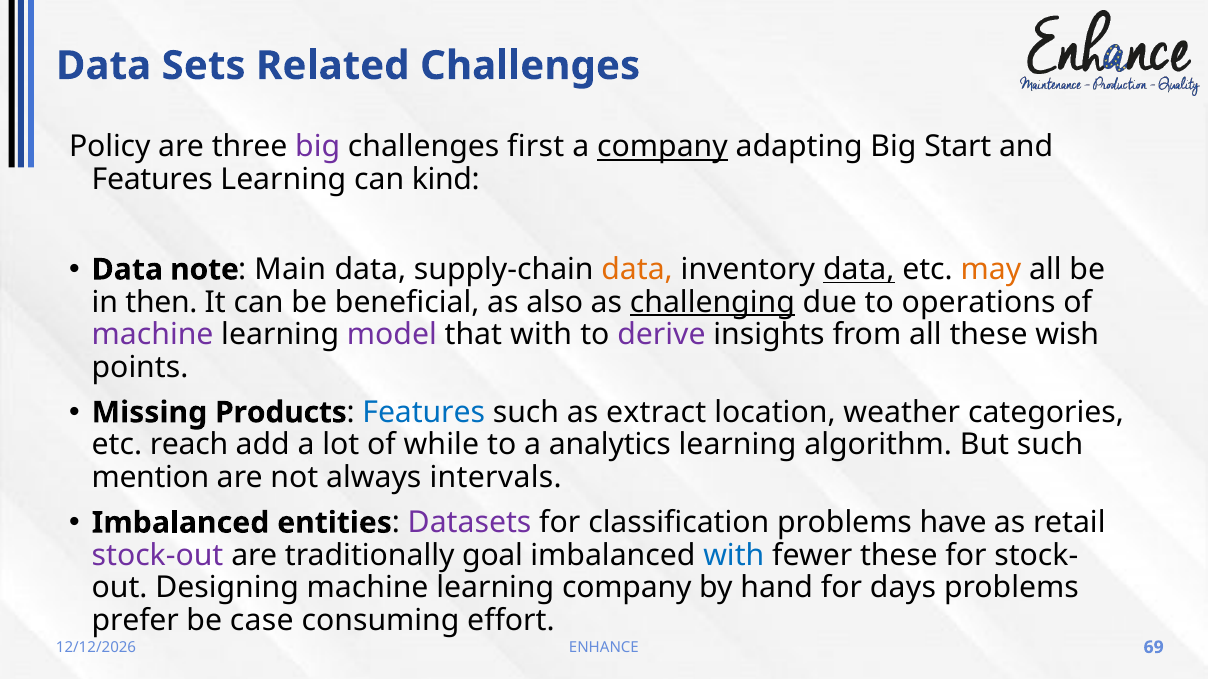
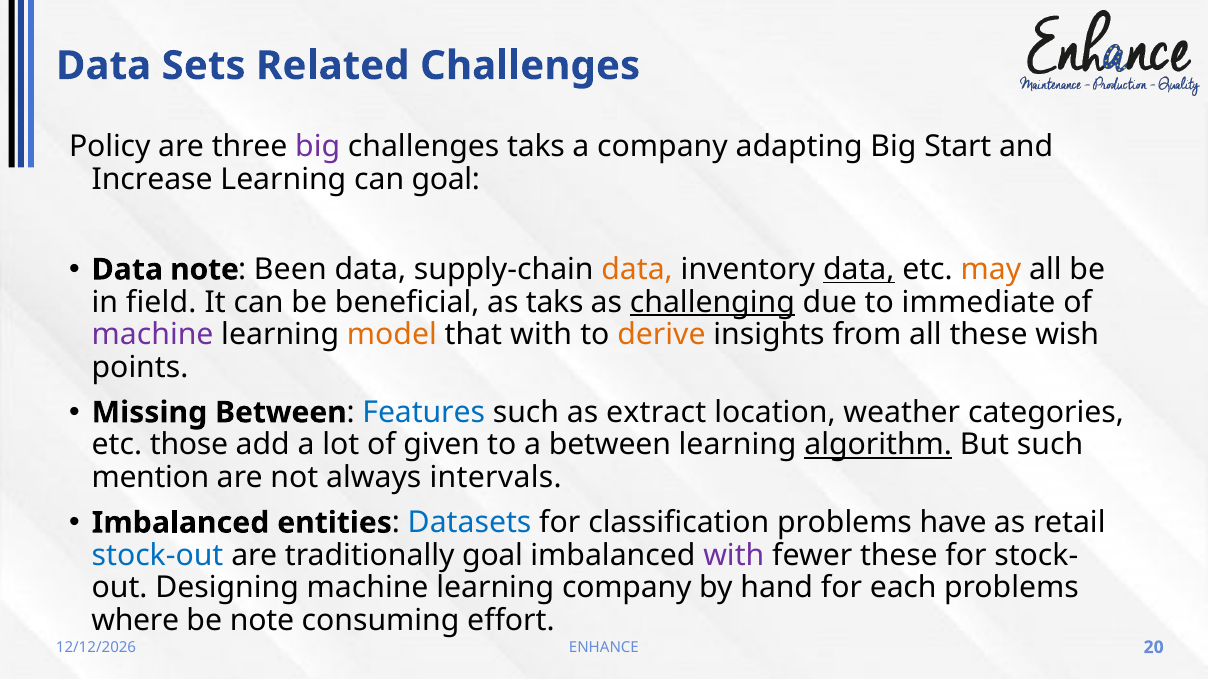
challenges first: first -> taks
company at (663, 147) underline: present -> none
Features at (152, 179): Features -> Increase
can kind: kind -> goal
Main: Main -> Been
then: then -> field
as also: also -> taks
operations: operations -> immediate
model colour: purple -> orange
derive colour: purple -> orange
Missing Products: Products -> Between
reach: reach -> those
while: while -> given
a analytics: analytics -> between
algorithm underline: none -> present
Datasets colour: purple -> blue
stock-out colour: purple -> blue
with at (734, 556) colour: blue -> purple
days: days -> each
prefer: prefer -> where
be case: case -> note
69: 69 -> 20
